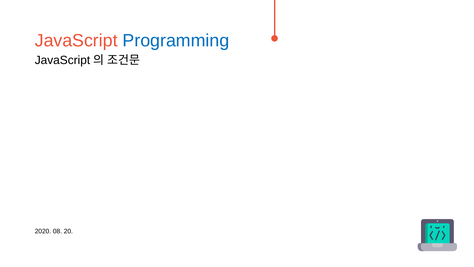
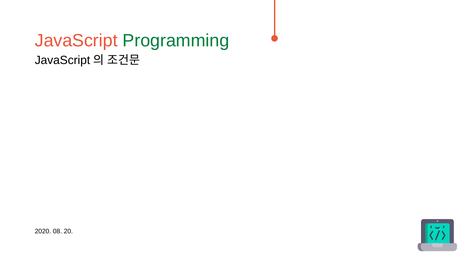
Programming colour: blue -> green
